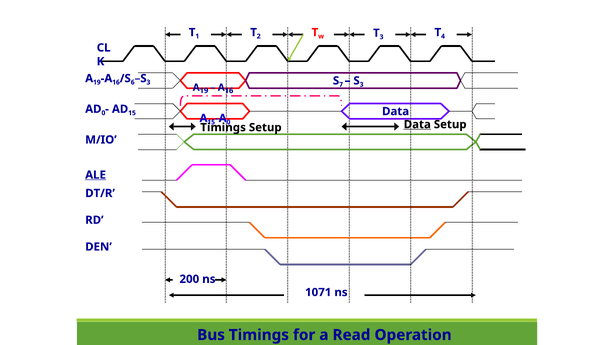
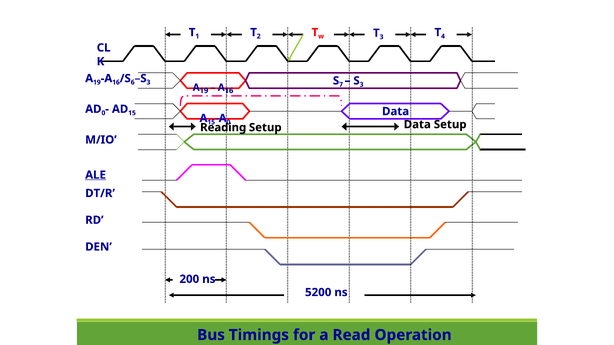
Timings at (223, 128): Timings -> Reading
Data at (417, 125) underline: present -> none
1071: 1071 -> 5200
